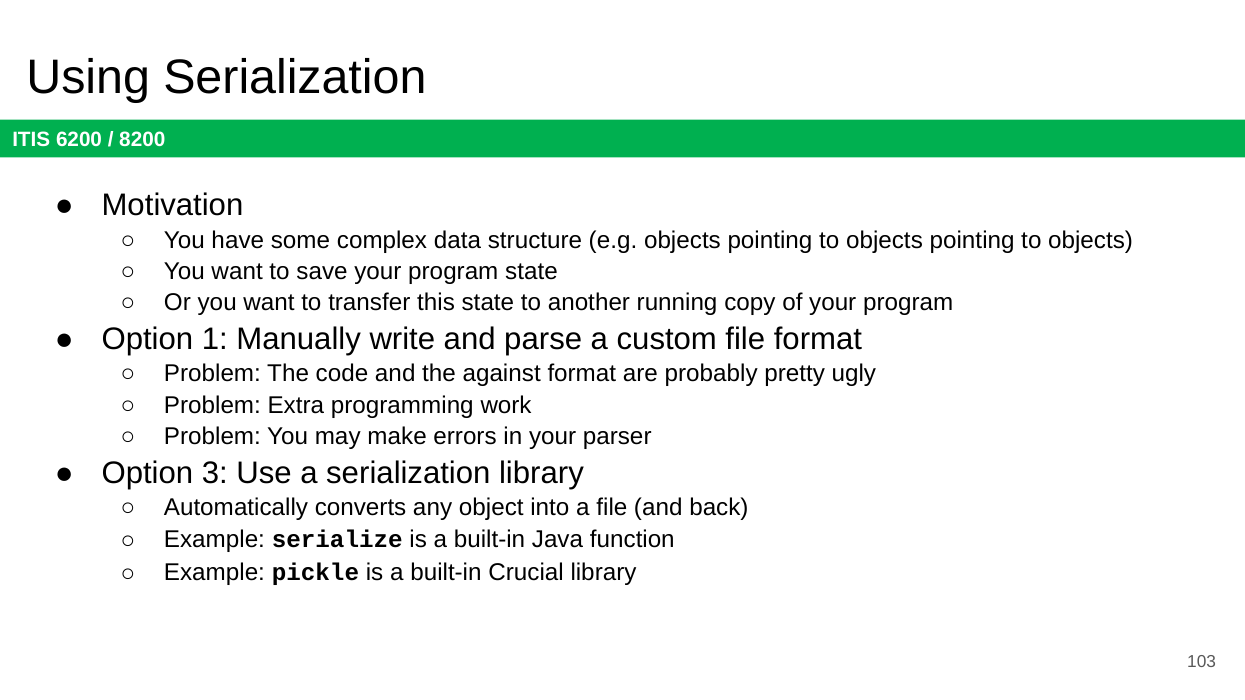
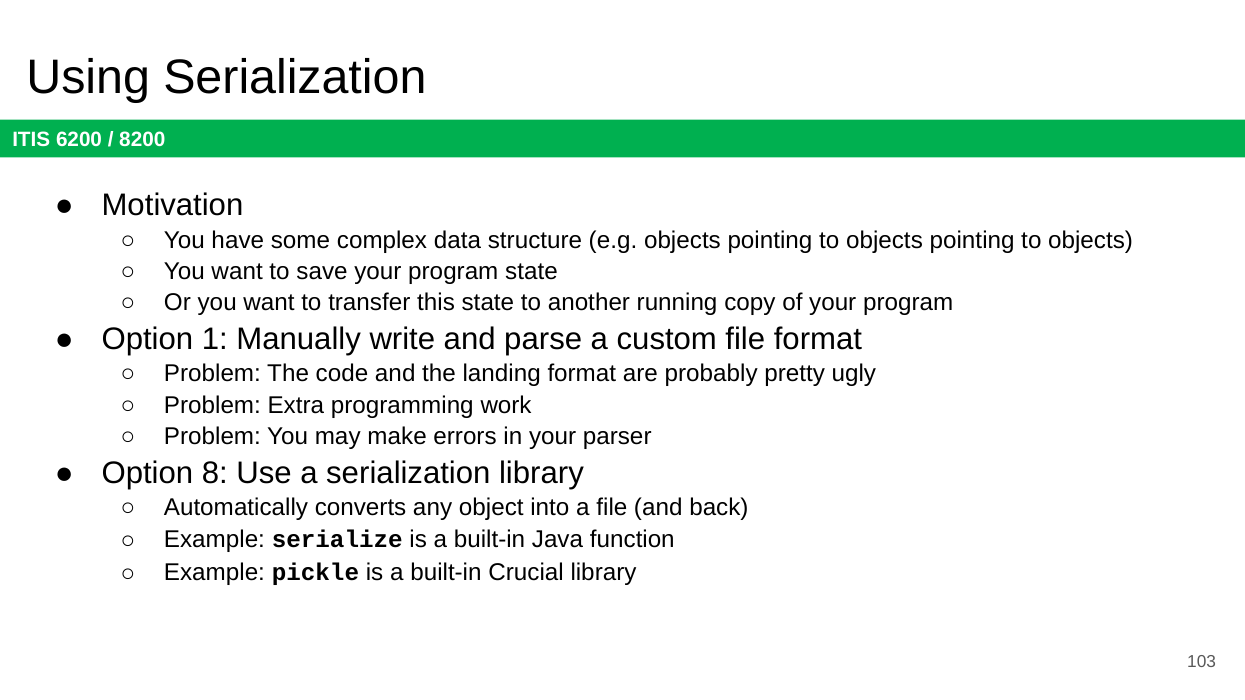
against: against -> landing
3: 3 -> 8
